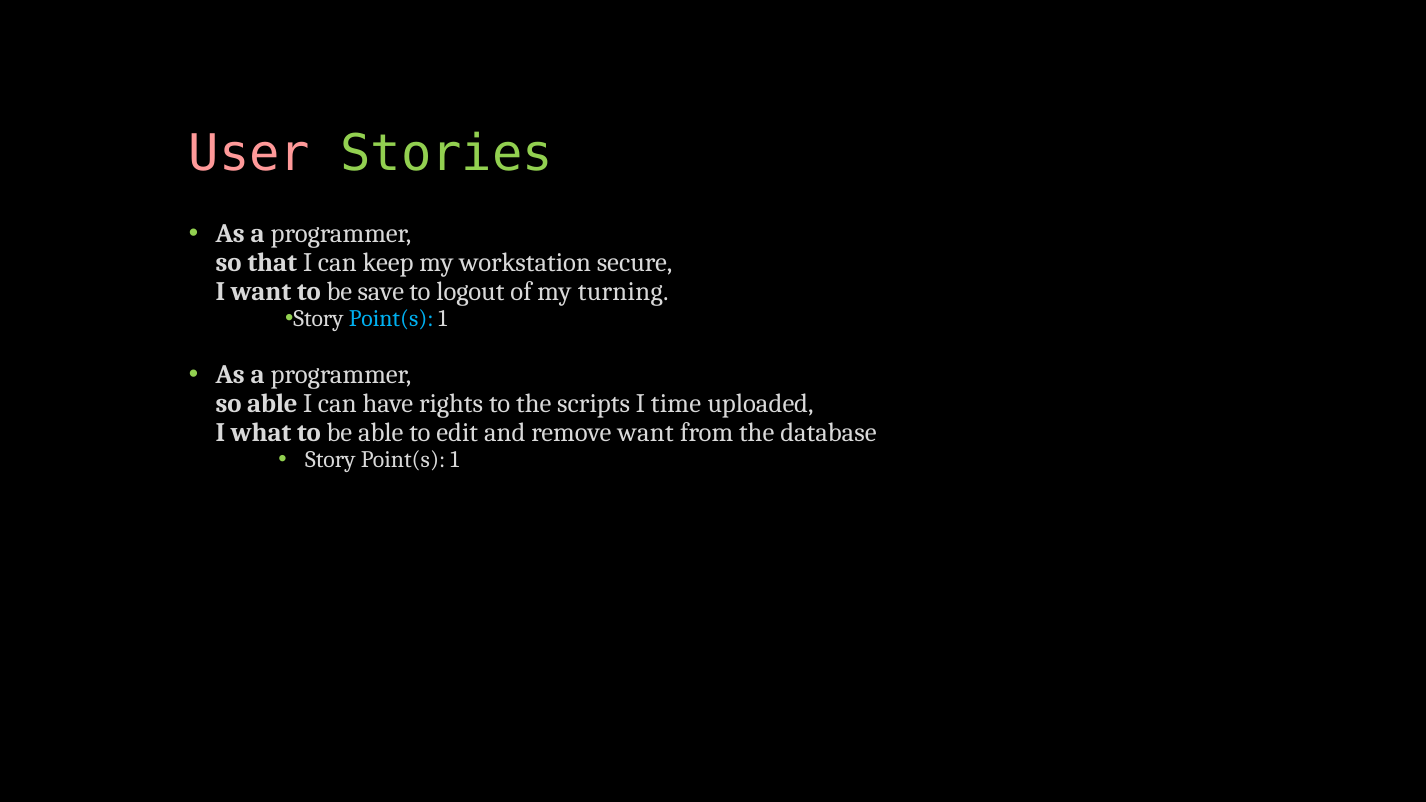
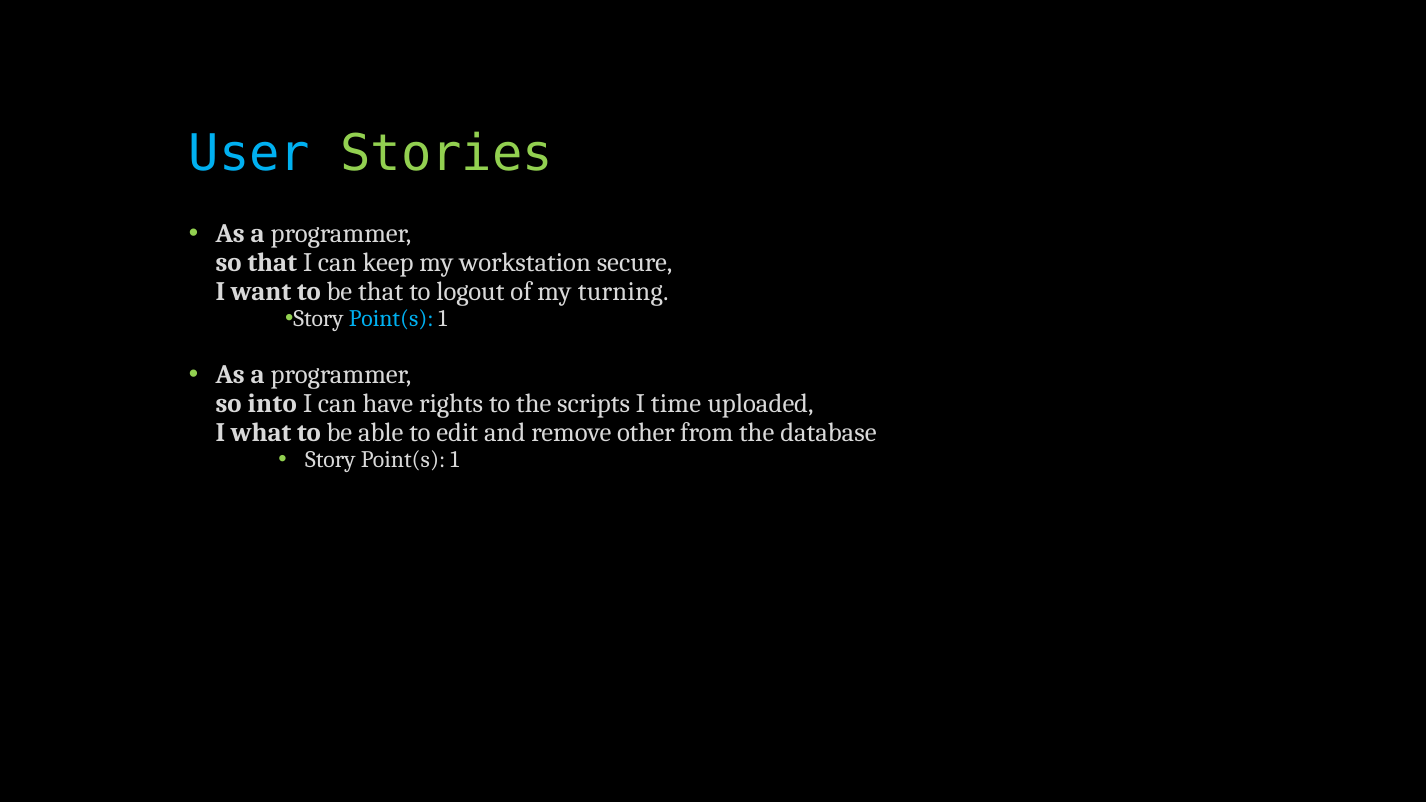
User colour: pink -> light blue
be save: save -> that
so able: able -> into
remove want: want -> other
